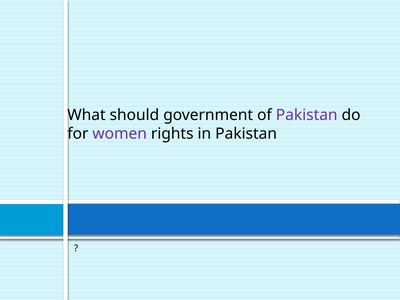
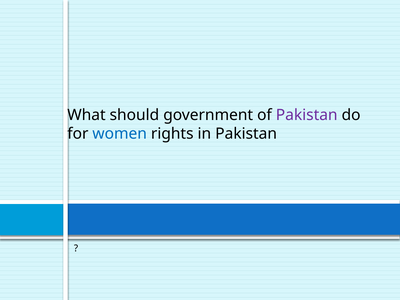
women colour: purple -> blue
